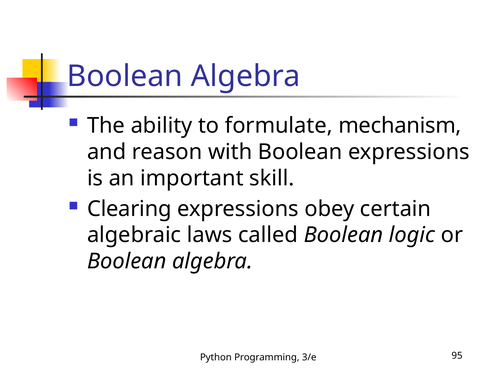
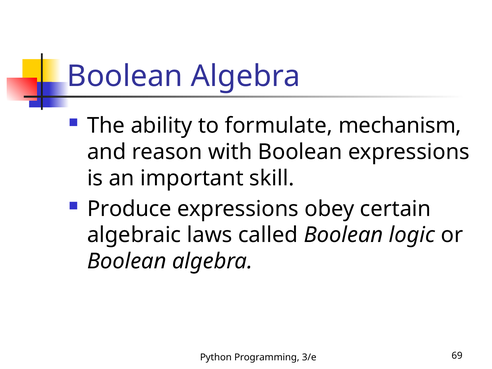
Clearing: Clearing -> Produce
95: 95 -> 69
